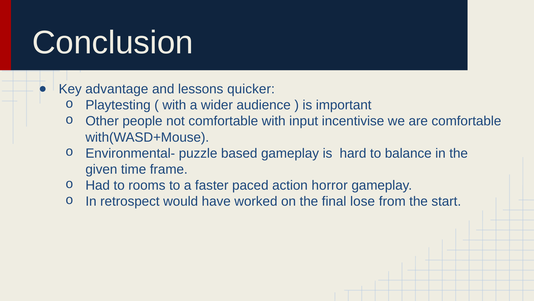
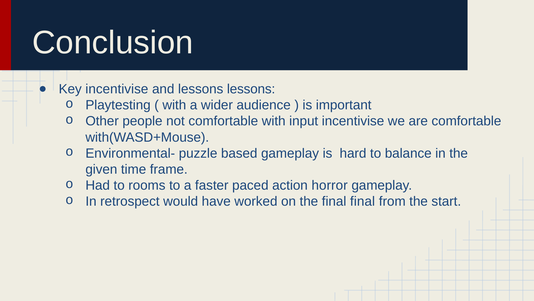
Key advantage: advantage -> incentivise
lessons quicker: quicker -> lessons
final lose: lose -> final
